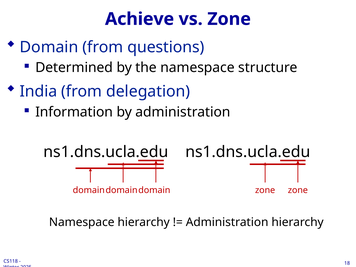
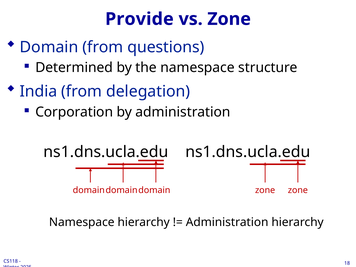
Achieve: Achieve -> Provide
Information: Information -> Corporation
